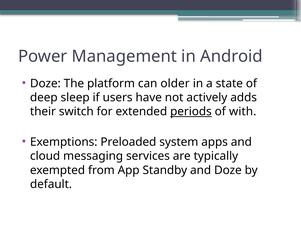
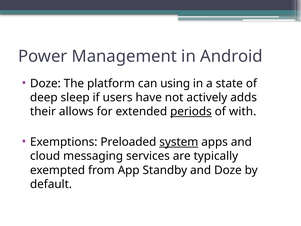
older: older -> using
switch: switch -> allows
system underline: none -> present
